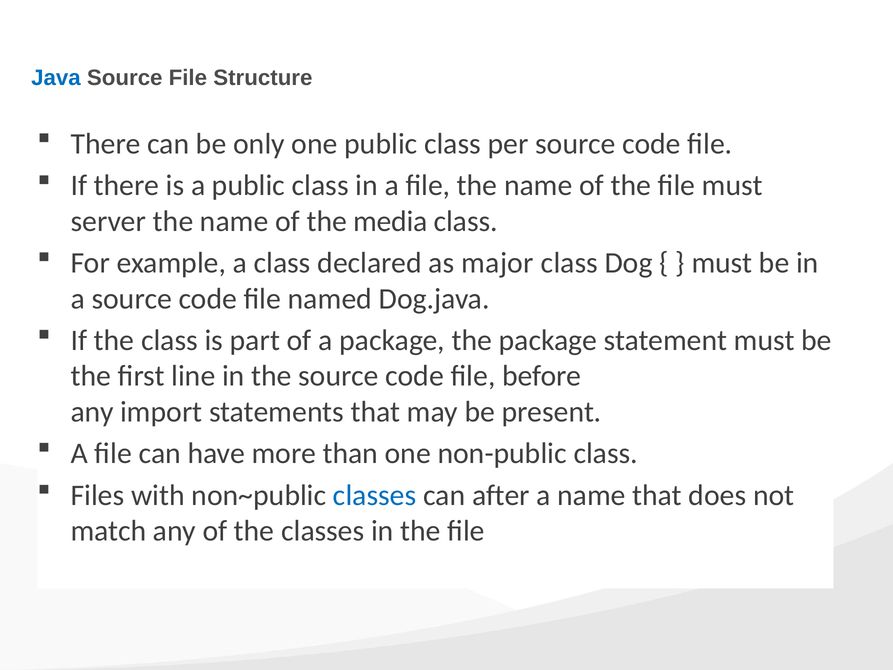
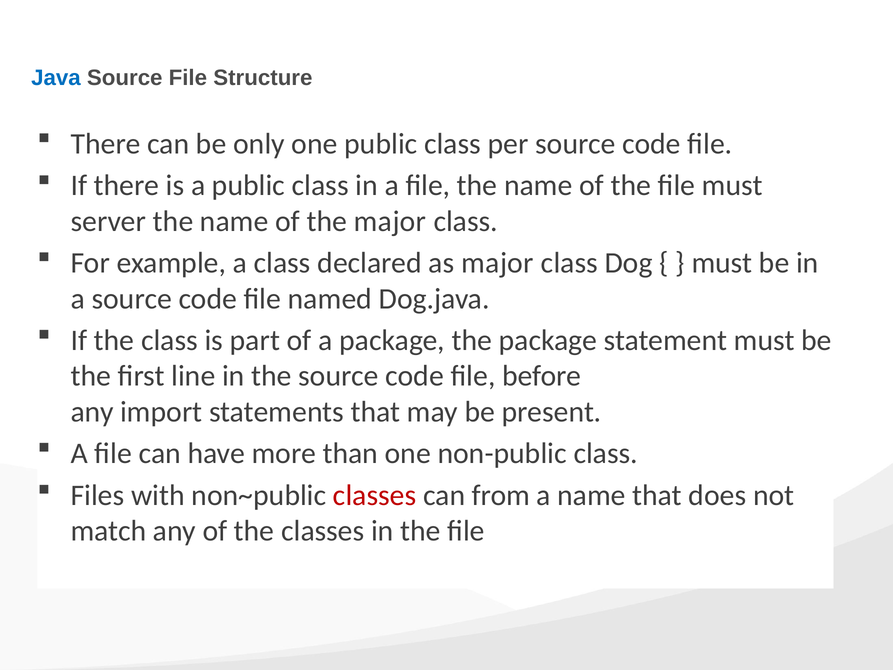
the media: media -> major
classes at (375, 495) colour: blue -> red
after: after -> from
